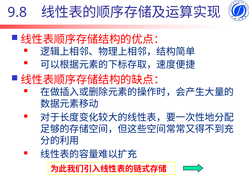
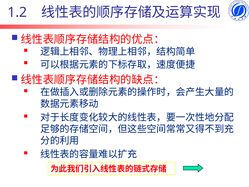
9.8: 9.8 -> 1.2
